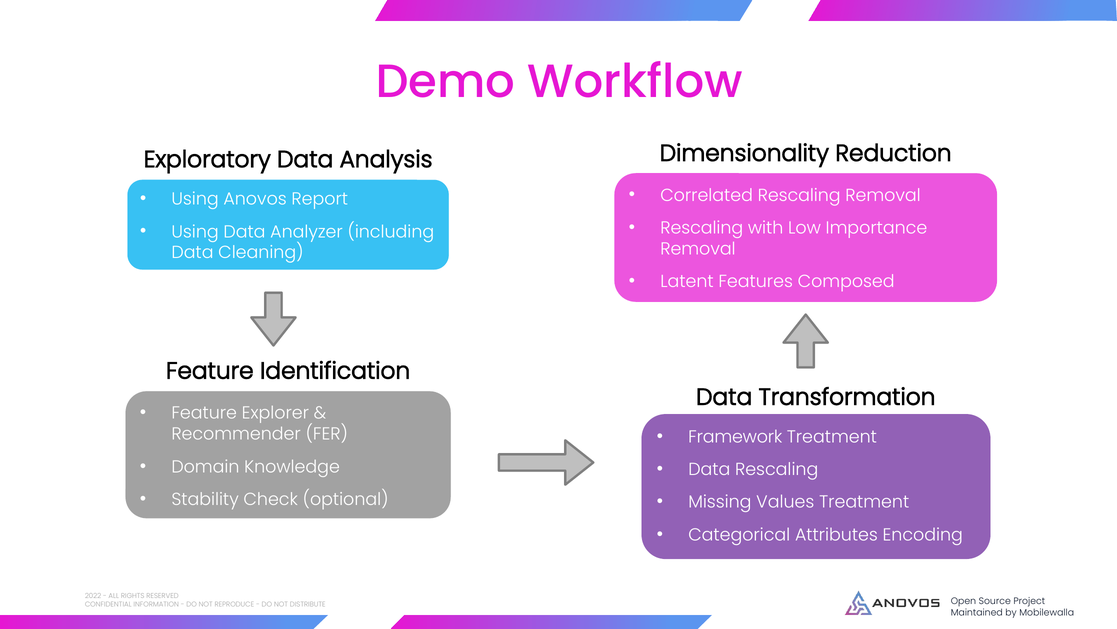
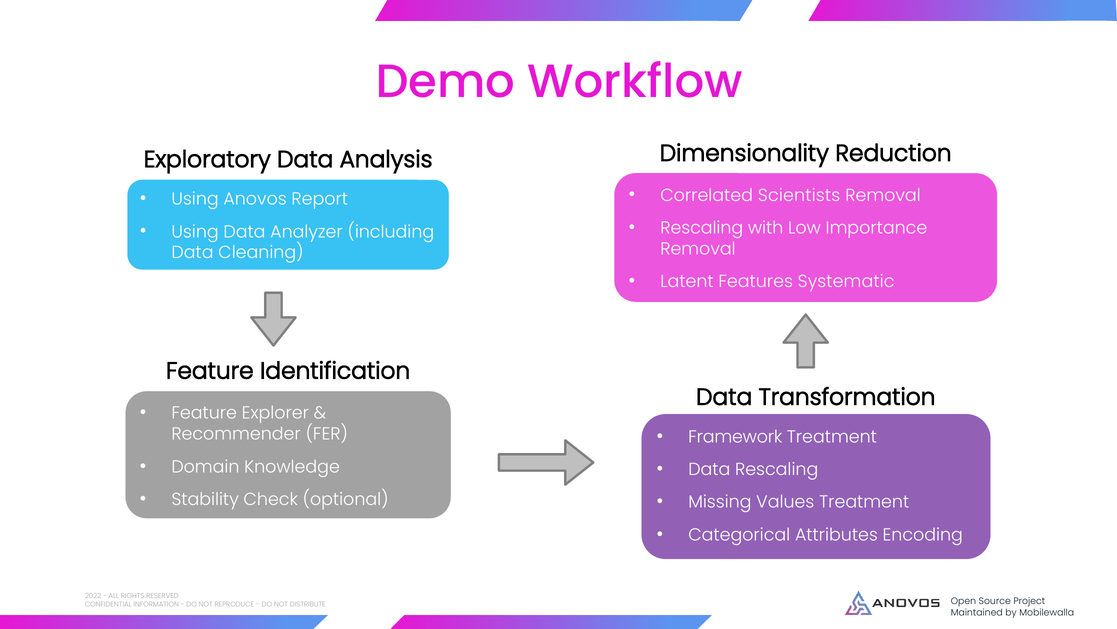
Correlated Rescaling: Rescaling -> Scientists
Composed: Composed -> Systematic
